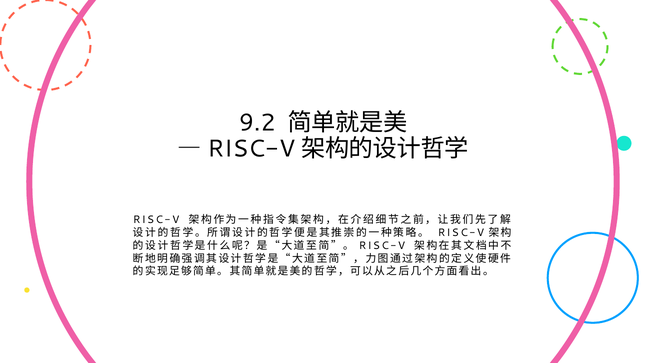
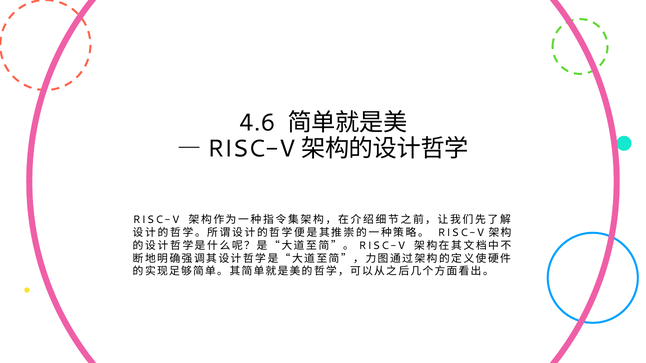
9.2: 9.2 -> 4.6
